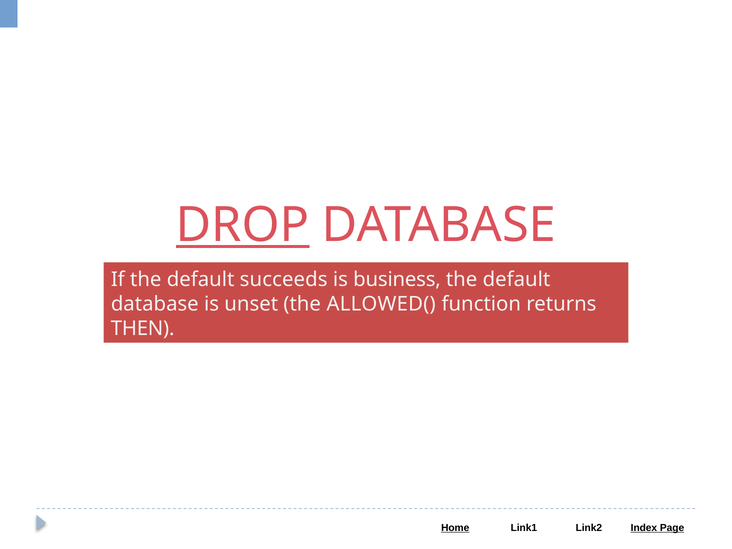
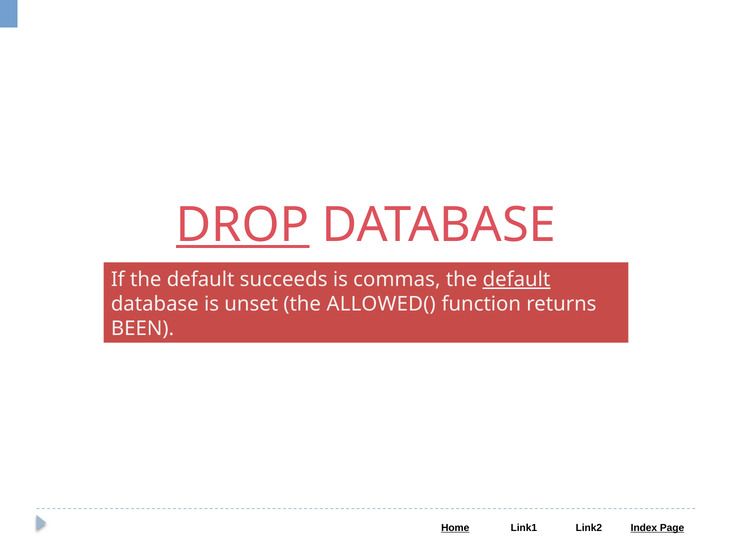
business: business -> commas
default at (516, 280) underline: none -> present
THEN: THEN -> BEEN
